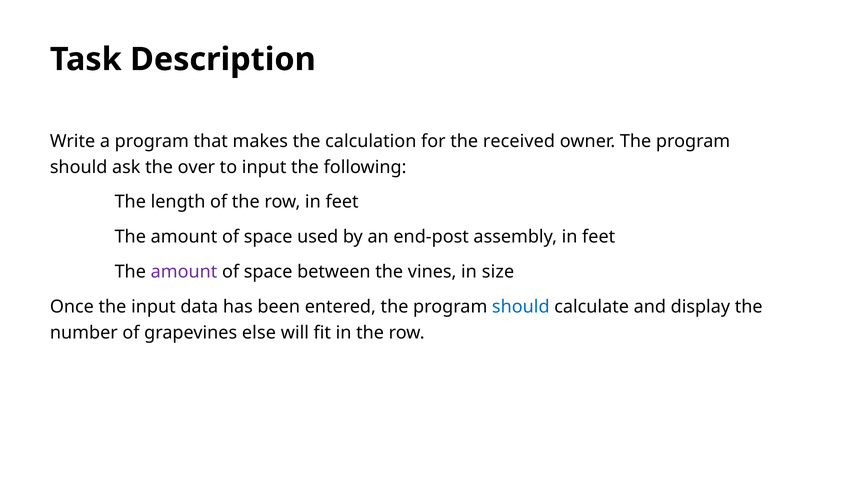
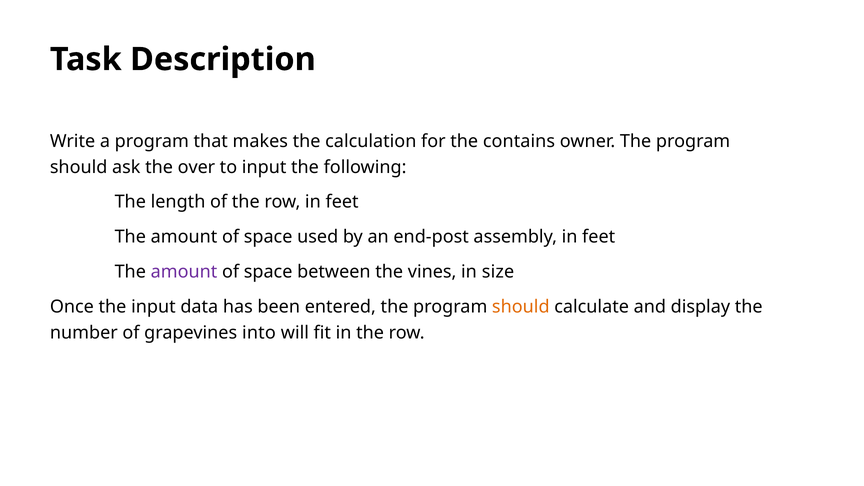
received: received -> contains
should at (521, 307) colour: blue -> orange
else: else -> into
